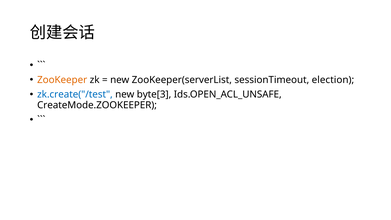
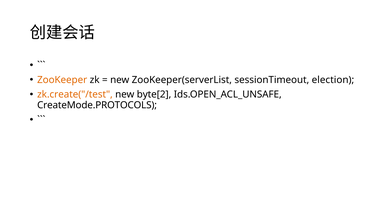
zk.create("/test colour: blue -> orange
byte[3: byte[3 -> byte[2
CreateMode.ZOOKEEPER: CreateMode.ZOOKEEPER -> CreateMode.PROTOCOLS
